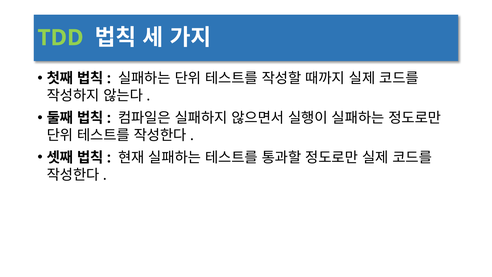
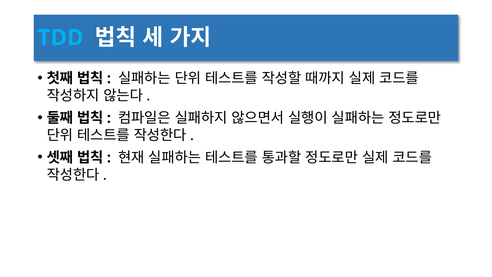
TDD colour: light green -> light blue
